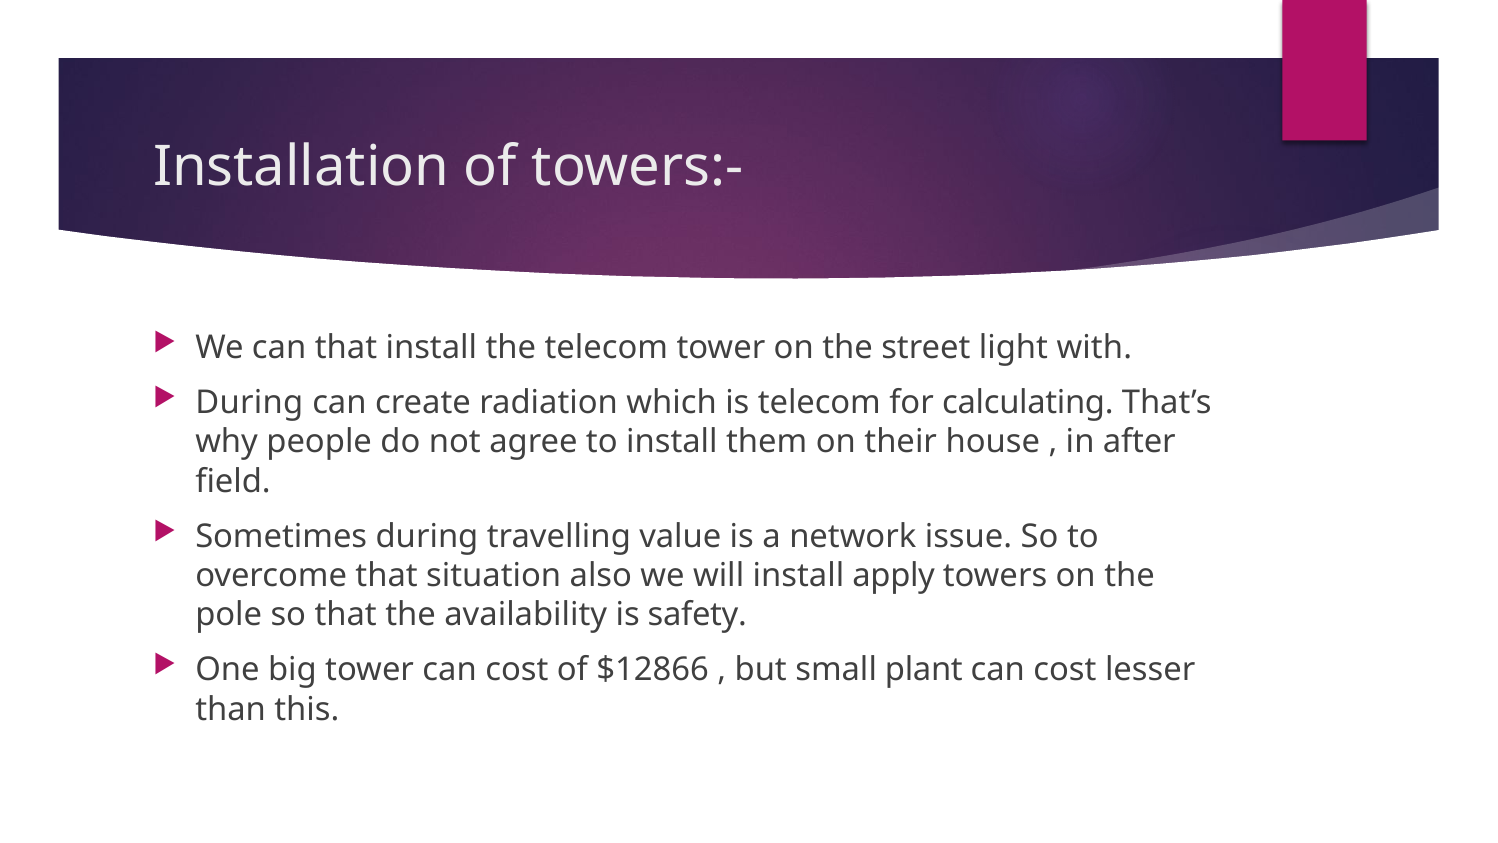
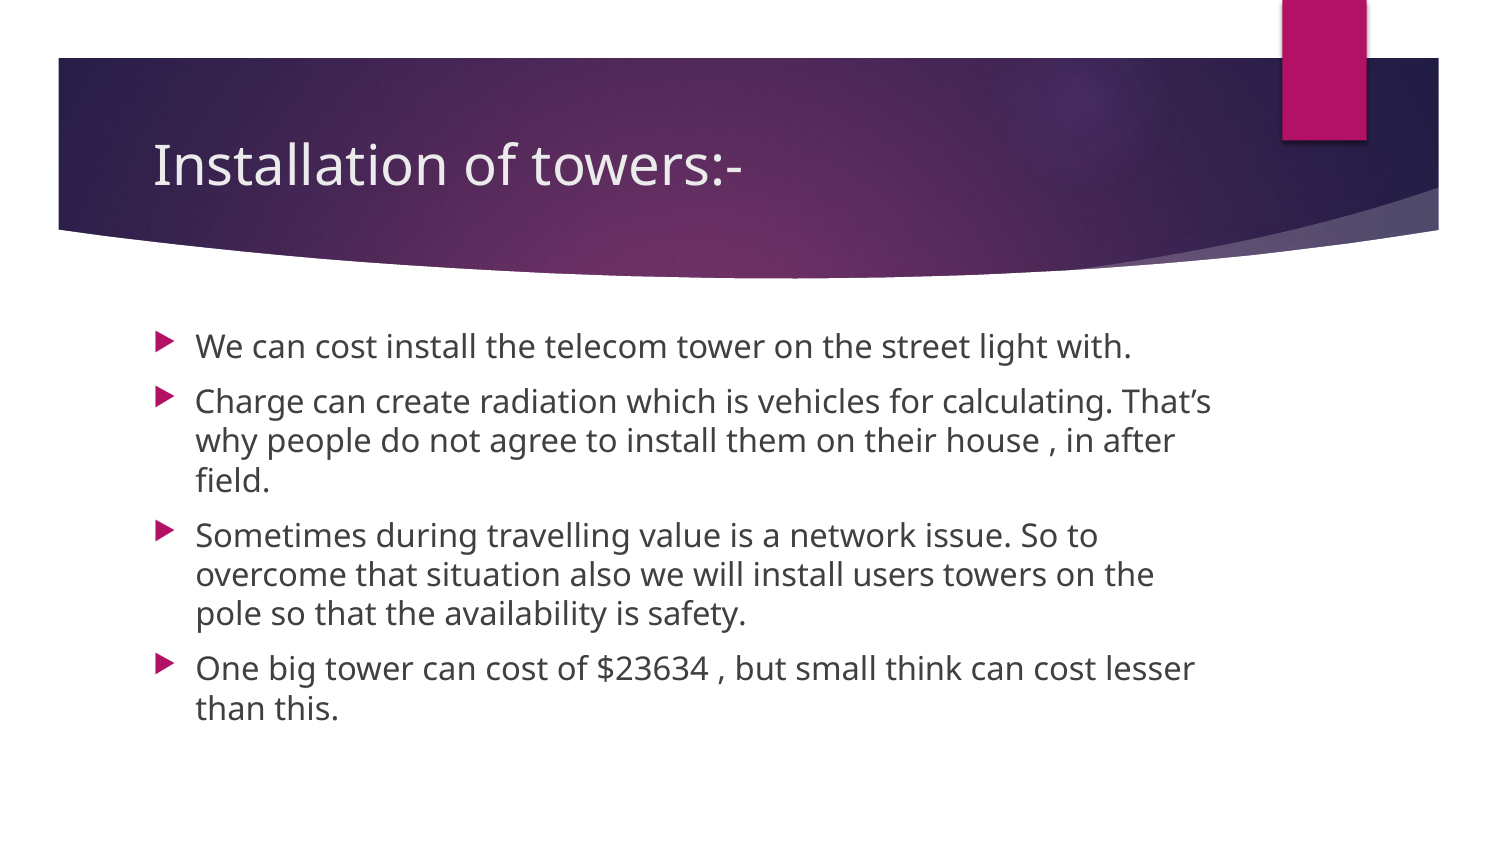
We can that: that -> cost
During at (249, 402): During -> Charge
is telecom: telecom -> vehicles
apply: apply -> users
$12866: $12866 -> $23634
plant: plant -> think
